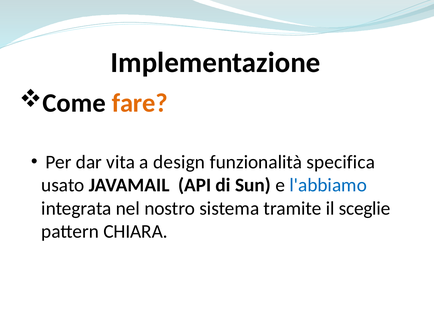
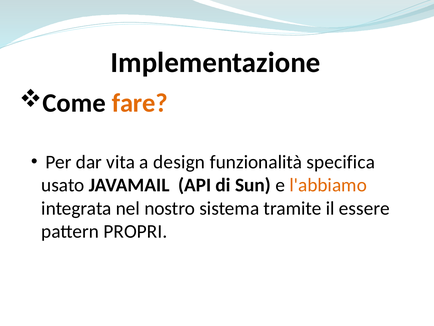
l'abbiamo colour: blue -> orange
sceglie: sceglie -> essere
CHIARA: CHIARA -> PROPRI
